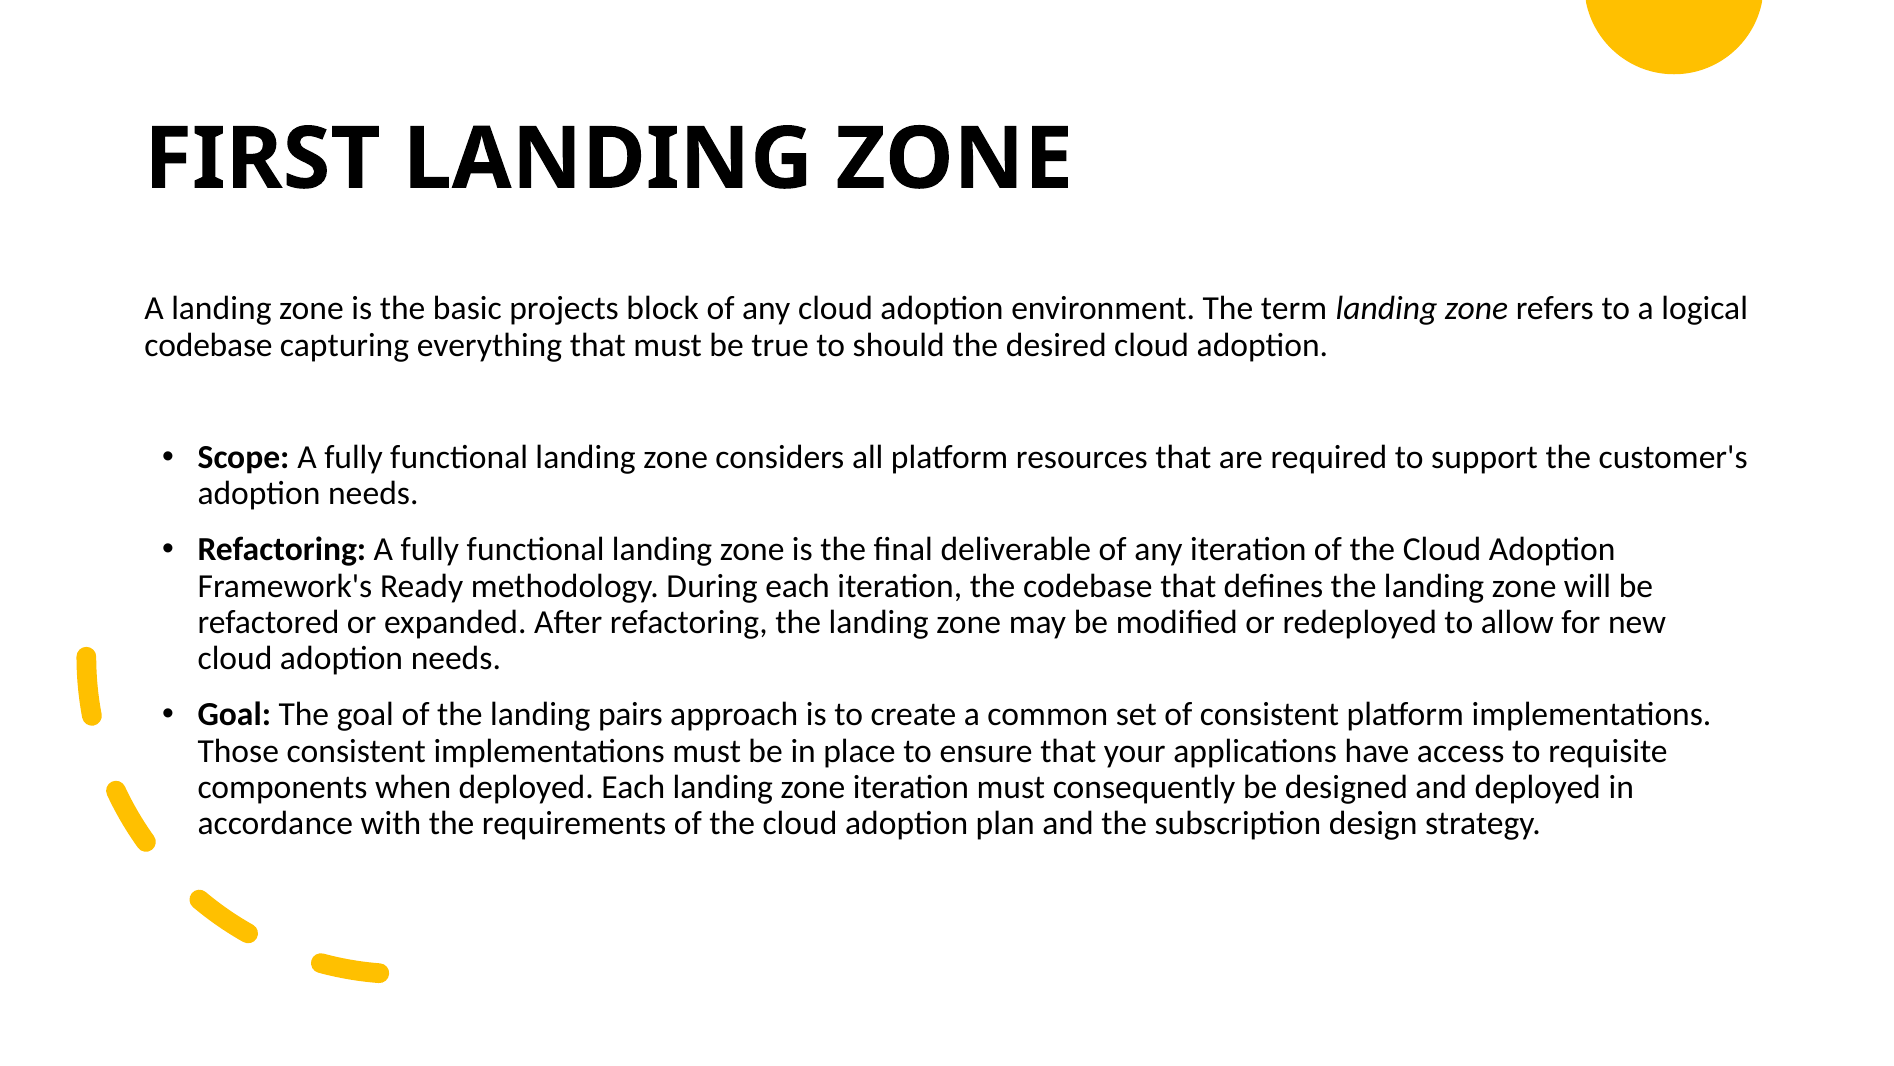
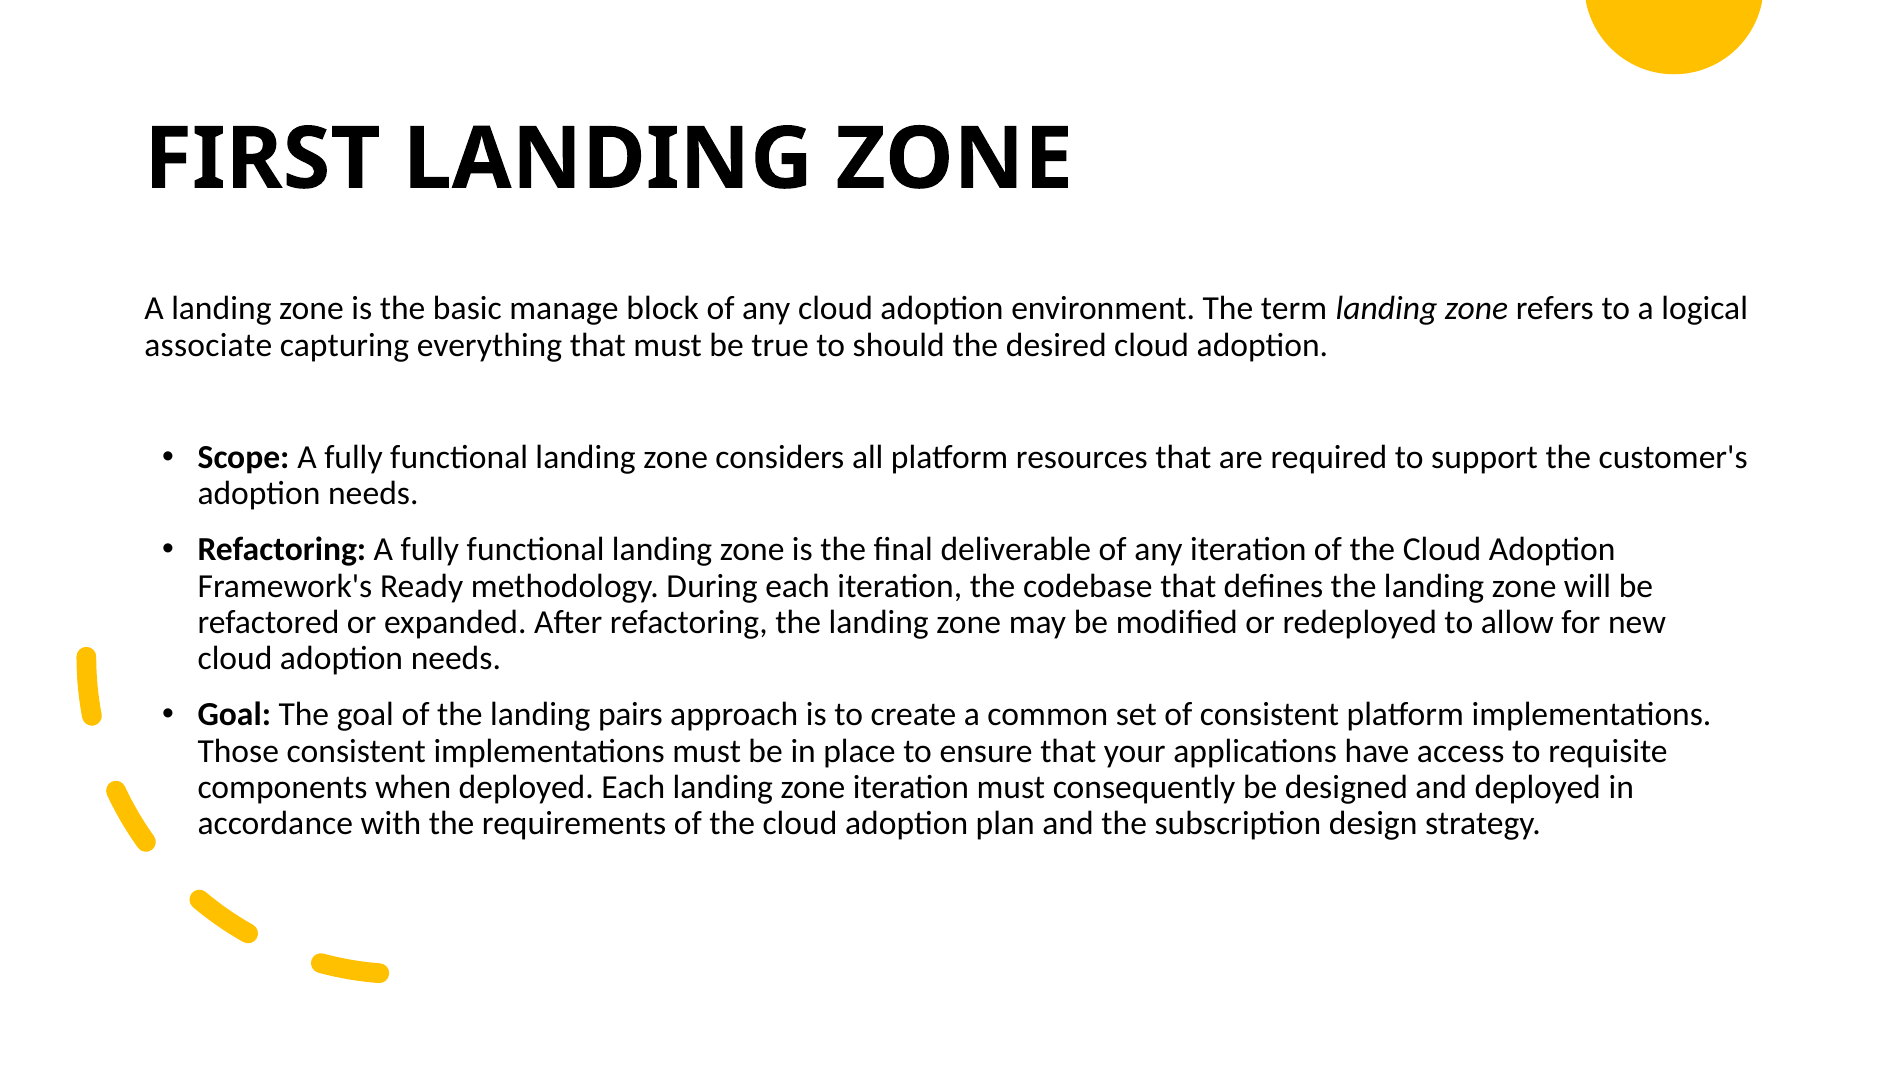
projects: projects -> manage
codebase at (209, 345): codebase -> associate
